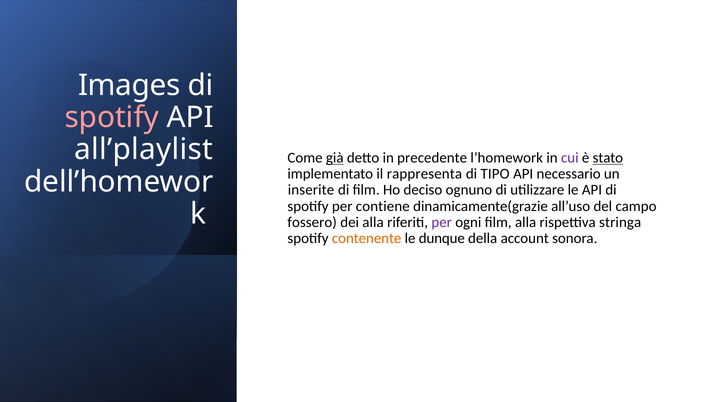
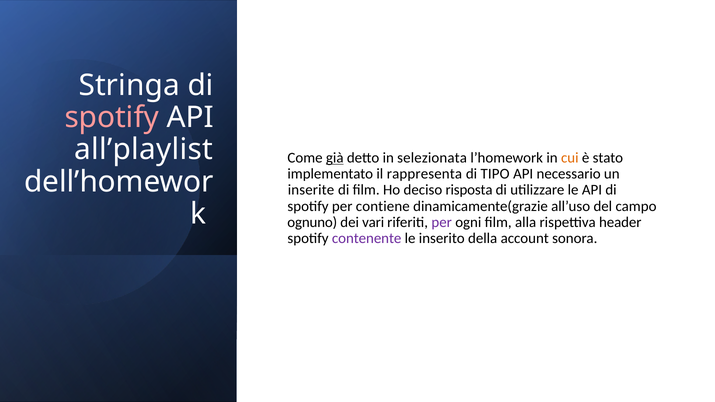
Images: Images -> Stringa
precedente: precedente -> selezionata
cui colour: purple -> orange
stato underline: present -> none
ognuno: ognuno -> risposta
fossero: fossero -> ognuno
dei alla: alla -> vari
stringa: stringa -> header
contenente colour: orange -> purple
dunque: dunque -> inserito
